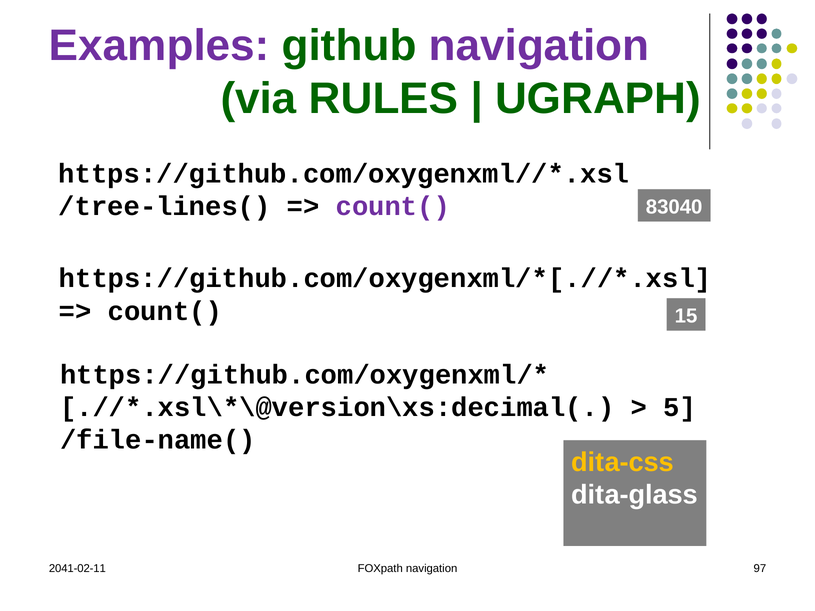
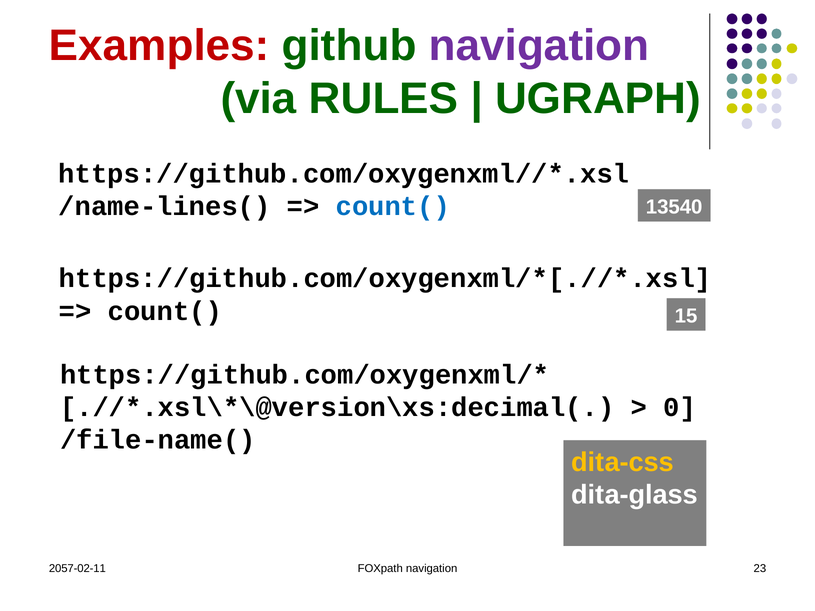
Examples colour: purple -> red
/tree-lines(: /tree-lines( -> /name-lines(
count( at (393, 206) colour: purple -> blue
83040: 83040 -> 13540
5: 5 -> 0
2041-02-11: 2041-02-11 -> 2057-02-11
97: 97 -> 23
